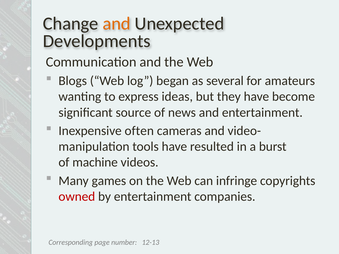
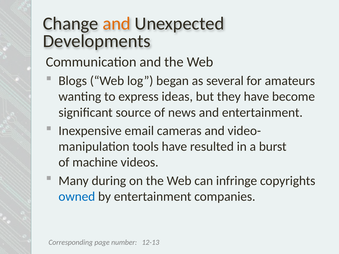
often: often -> email
games: games -> during
owned colour: red -> blue
